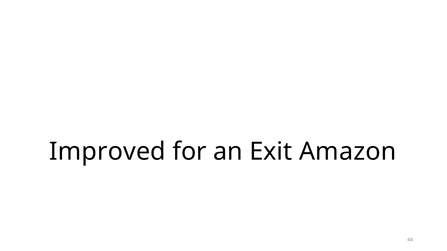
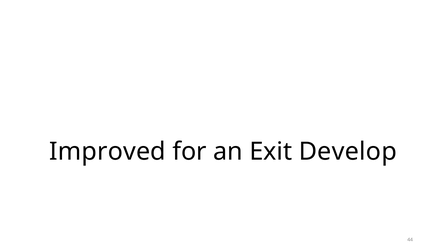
Amazon: Amazon -> Develop
